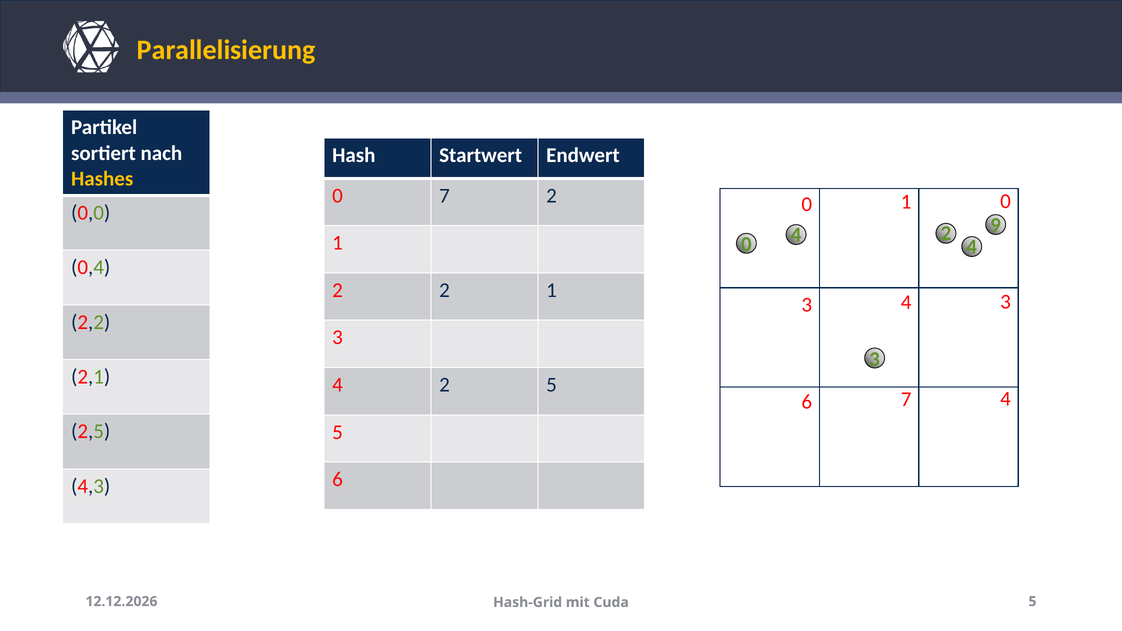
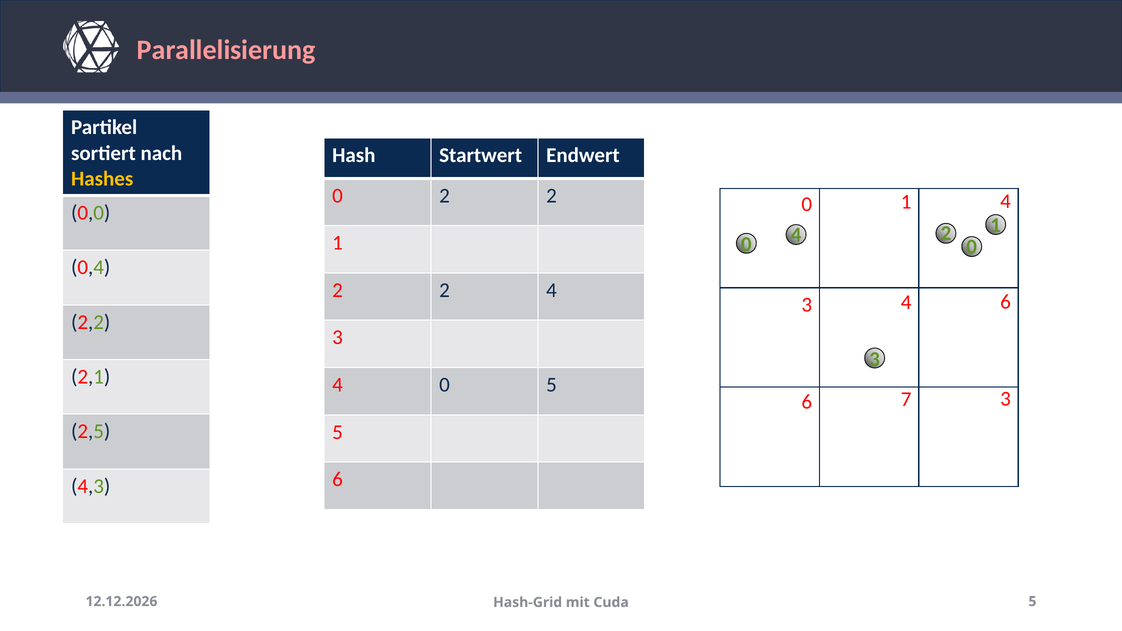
Parallelisierung colour: yellow -> pink
7 at (445, 196): 7 -> 2
1 0: 0 -> 4
4 9: 9 -> 1
0 4: 4 -> 0
2 2 1: 1 -> 4
4 3: 3 -> 6
2 at (445, 385): 2 -> 0
7 4: 4 -> 3
